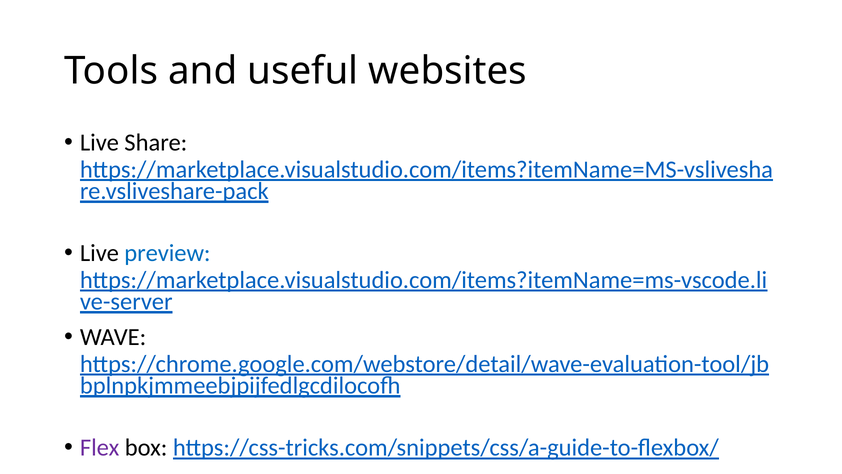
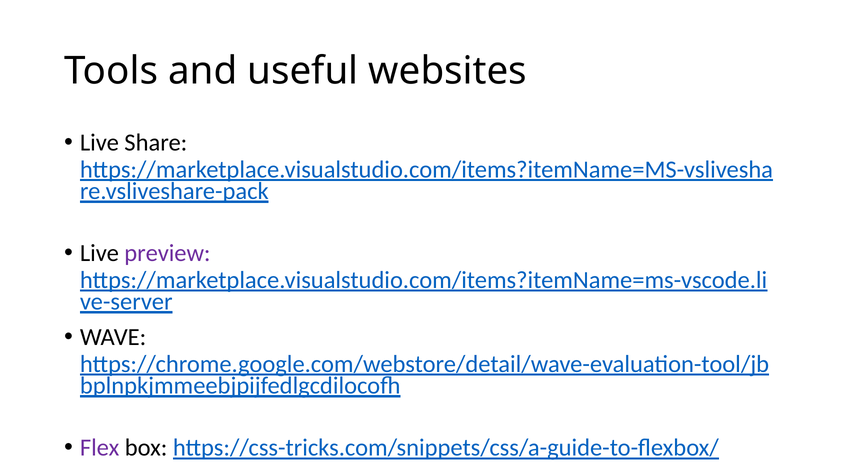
preview colour: blue -> purple
